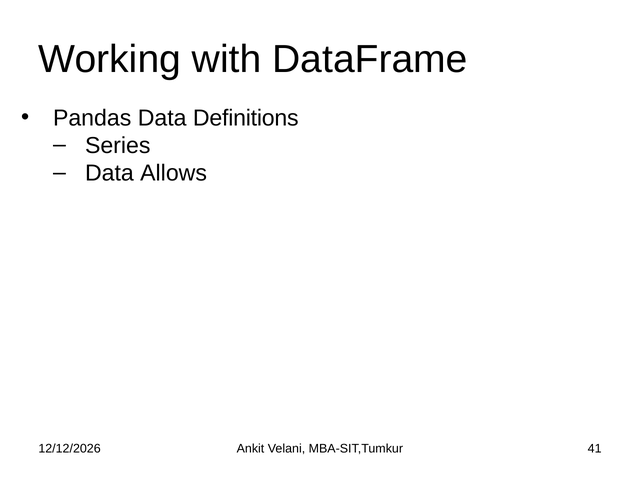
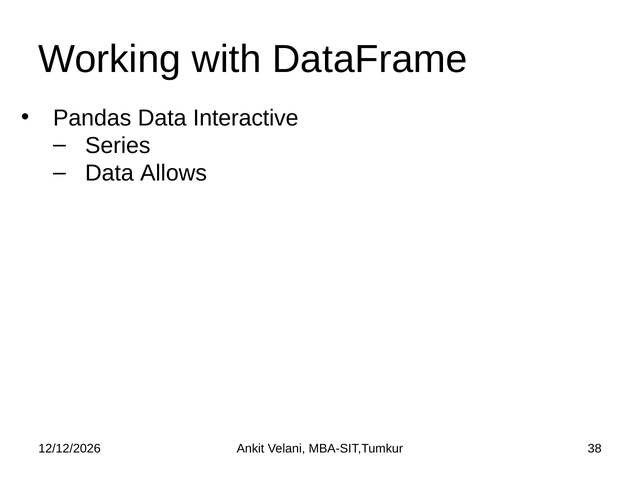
Definitions: Definitions -> Interactive
41: 41 -> 38
